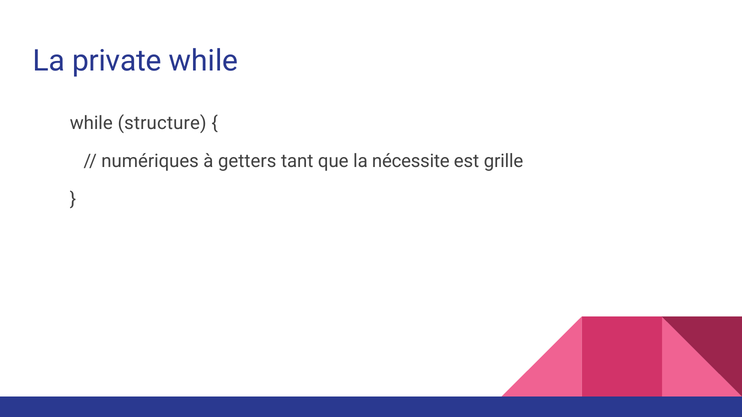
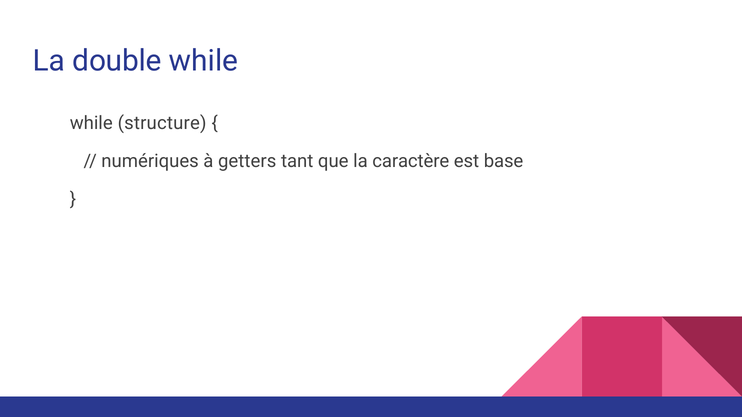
private: private -> double
nécessite: nécessite -> caractère
grille: grille -> base
